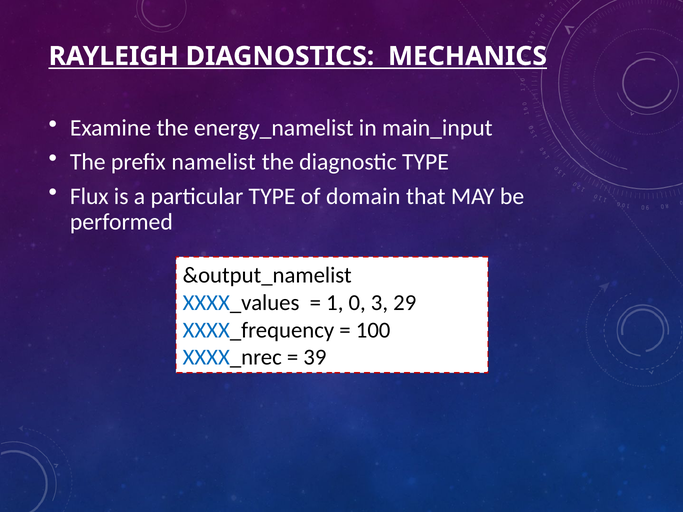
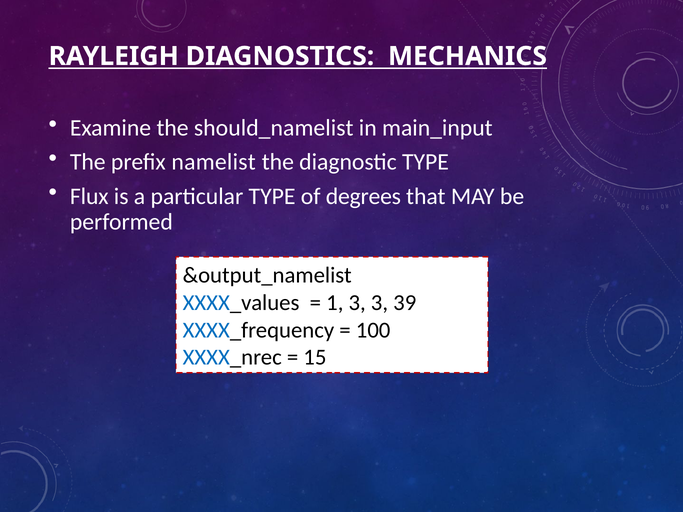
energy_namelist: energy_namelist -> should_namelist
domain: domain -> degrees
1 0: 0 -> 3
29: 29 -> 39
39: 39 -> 15
